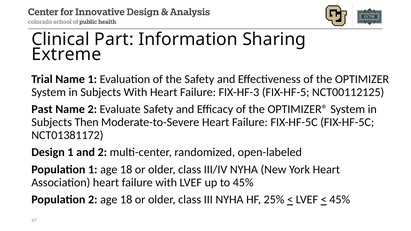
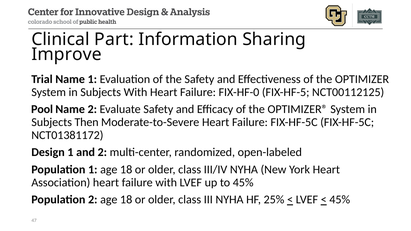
Extreme: Extreme -> Improve
FIX-HF-3: FIX-HF-3 -> FIX-HF-0
Past: Past -> Pool
